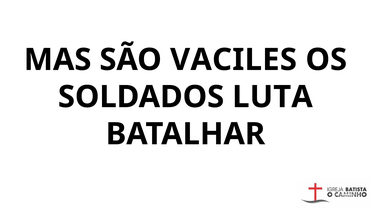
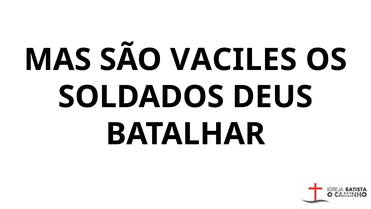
LUTA: LUTA -> DEUS
